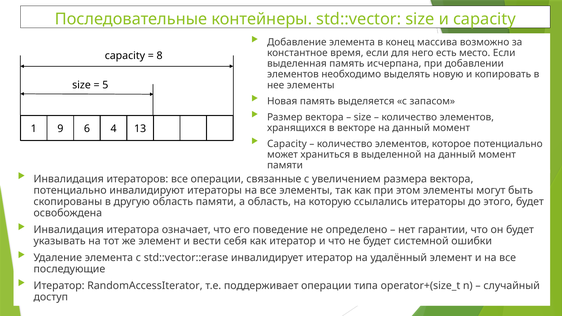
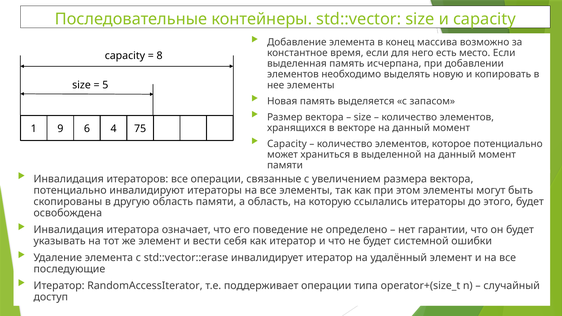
13: 13 -> 75
